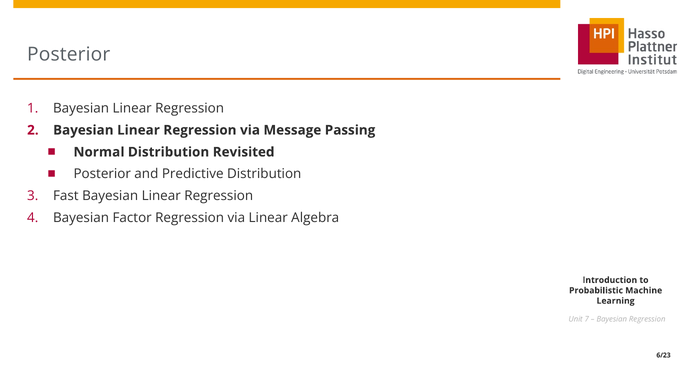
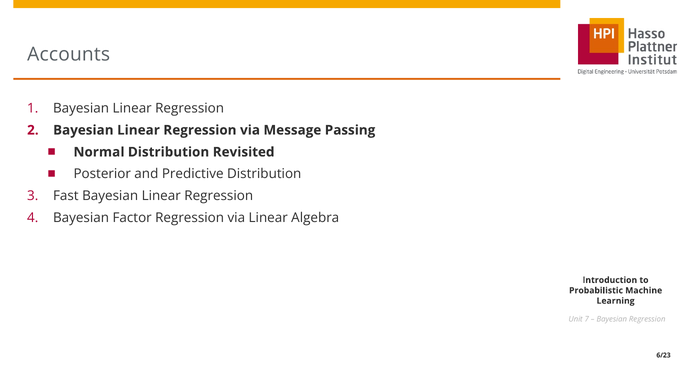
Posterior at (69, 54): Posterior -> Accounts
